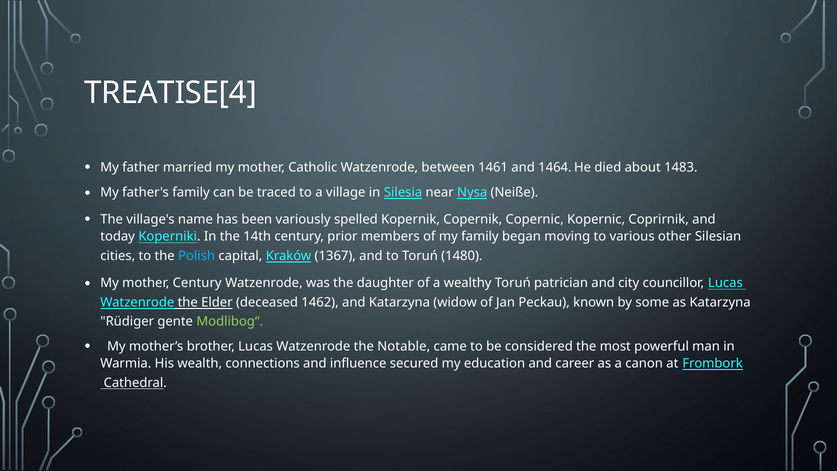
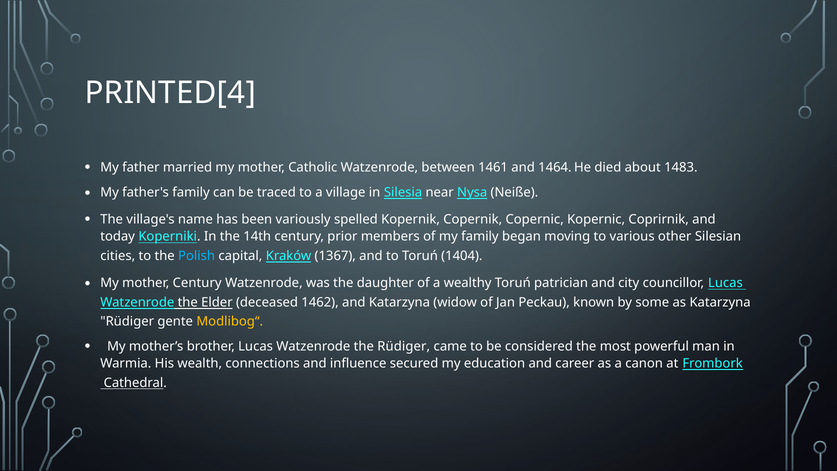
TREATISE[4: TREATISE[4 -> PRINTED[4
1480: 1480 -> 1404
Modlibog“ colour: light green -> yellow
the Notable: Notable -> Rüdiger
